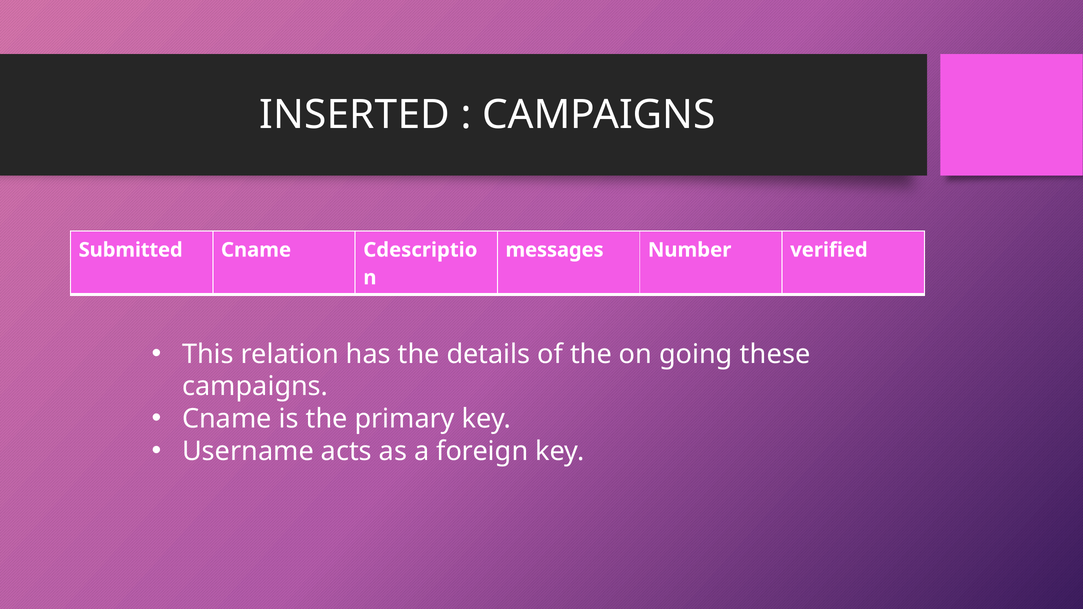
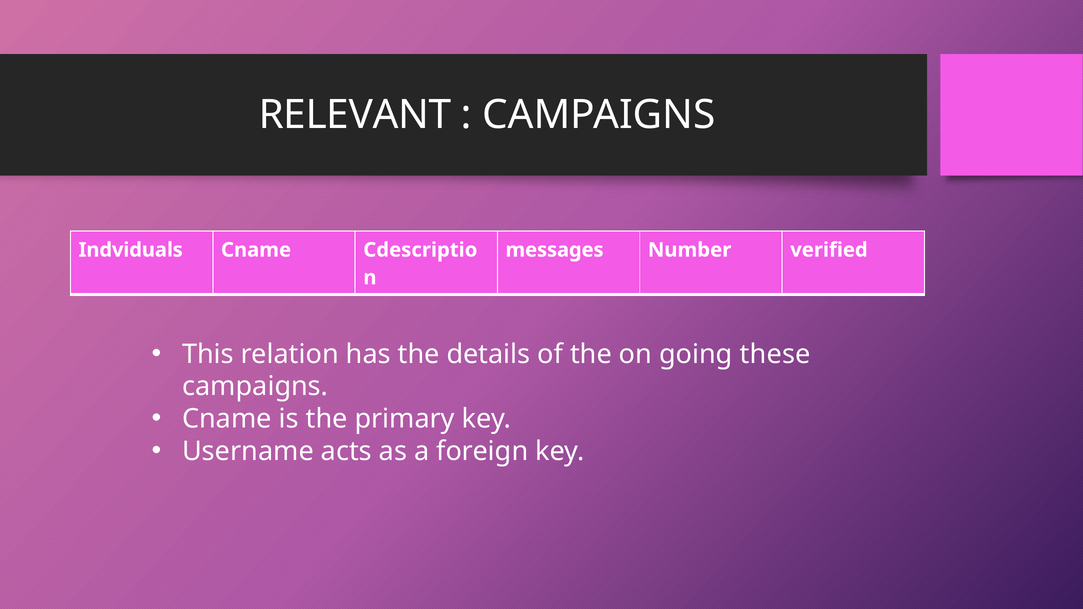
INSERTED: INSERTED -> RELEVANT
Submitted: Submitted -> Indviduals
